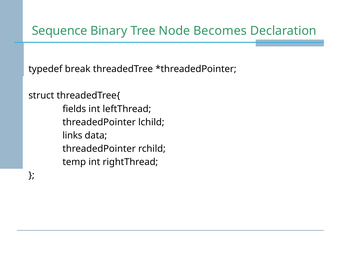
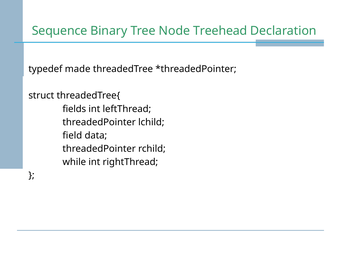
Becomes: Becomes -> Treehead
break: break -> made
links: links -> field
temp: temp -> while
